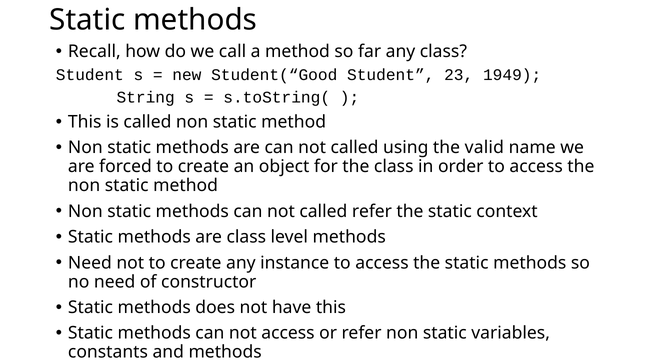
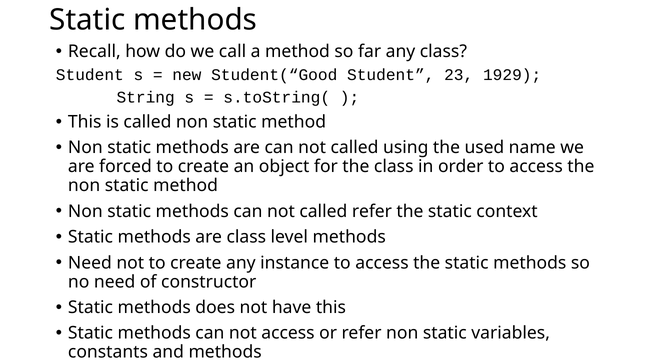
1949: 1949 -> 1929
valid: valid -> used
